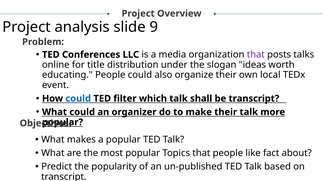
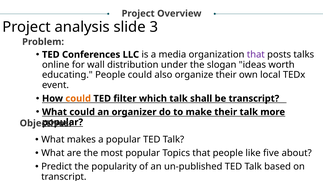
9: 9 -> 3
title: title -> wall
could at (78, 99) colour: blue -> orange
fact: fact -> five
